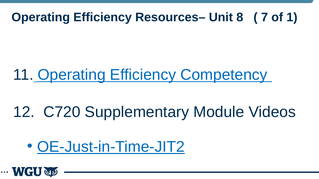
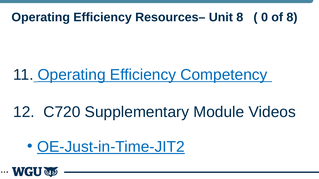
7: 7 -> 0
of 1: 1 -> 8
